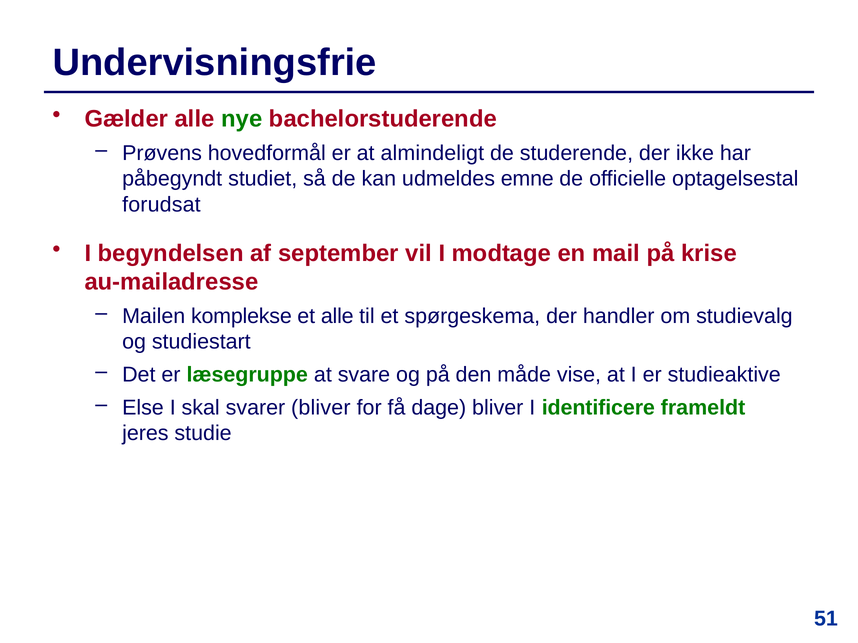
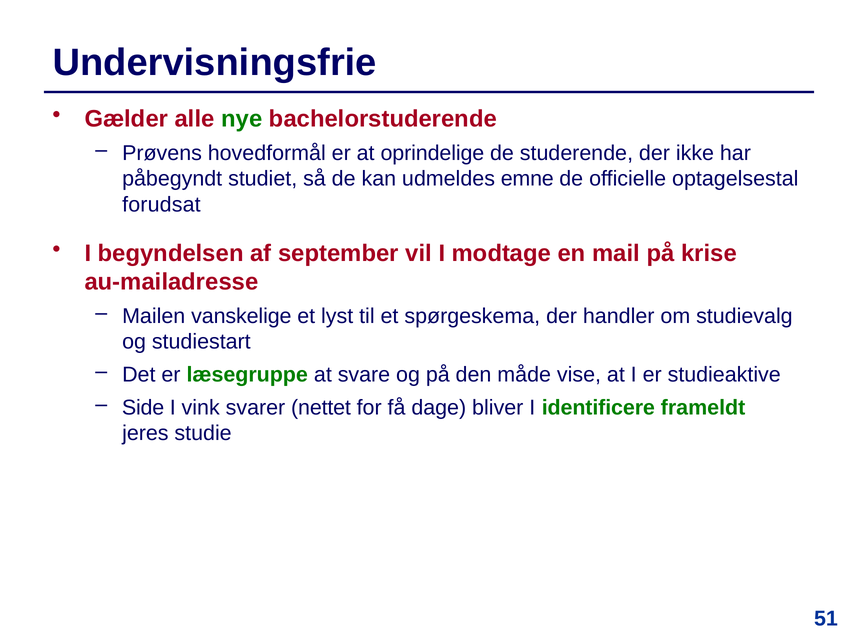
almindeligt: almindeligt -> oprindelige
komplekse: komplekse -> vanskelige
et alle: alle -> lyst
Else: Else -> Side
skal: skal -> vink
svarer bliver: bliver -> nettet
